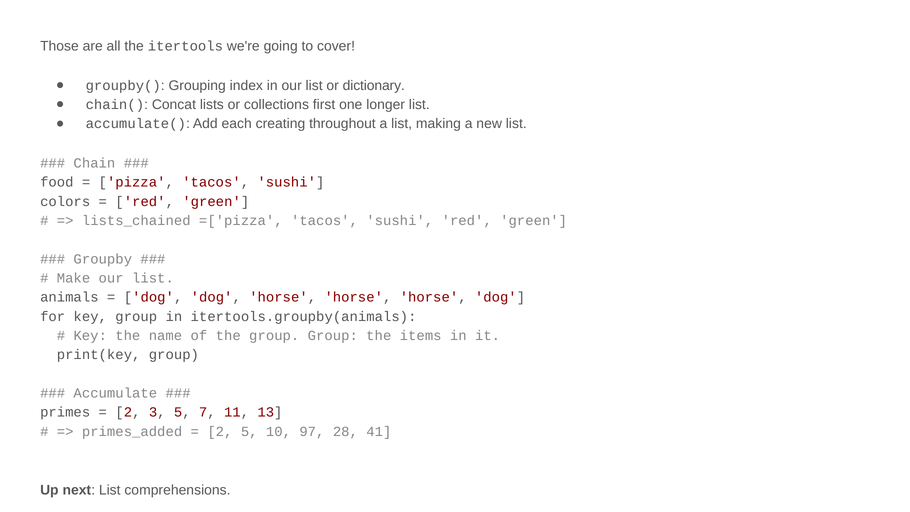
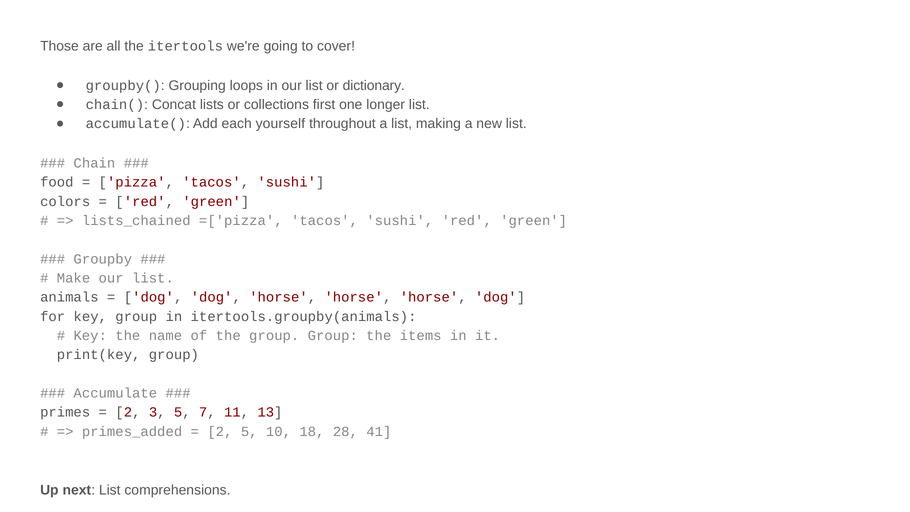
index: index -> loops
creating: creating -> yourself
97: 97 -> 18
